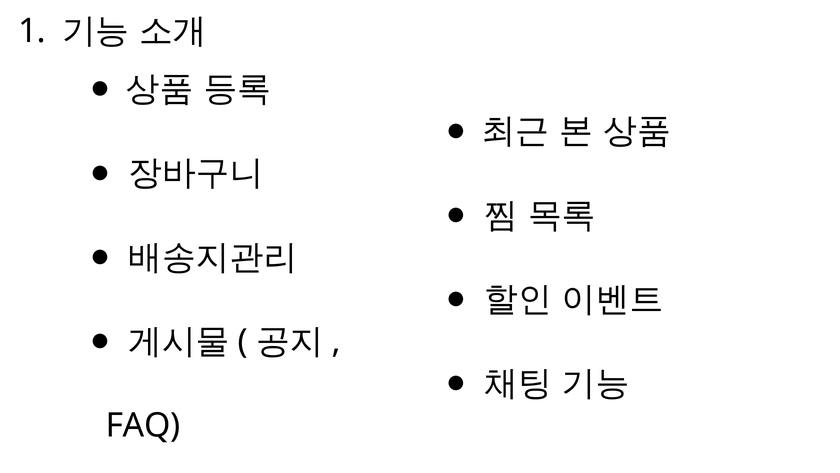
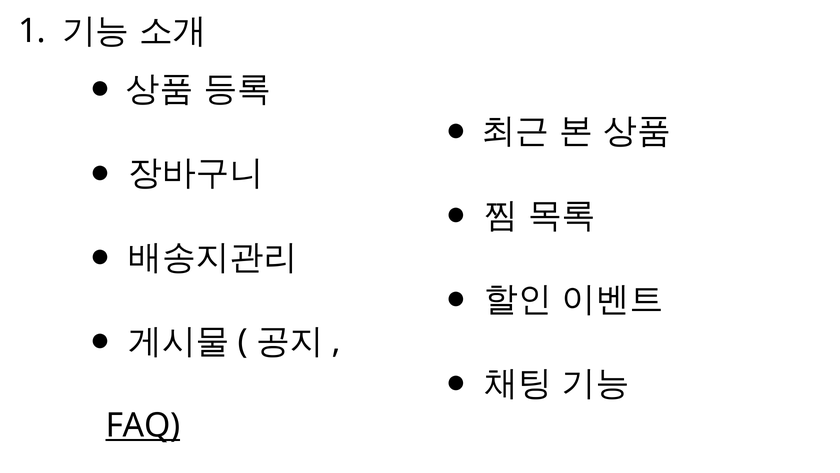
FAQ underline: none -> present
